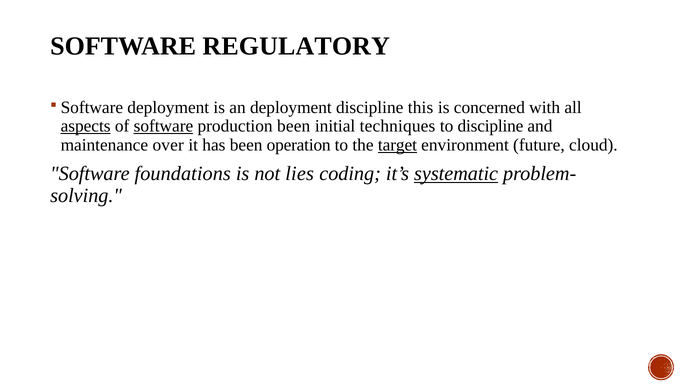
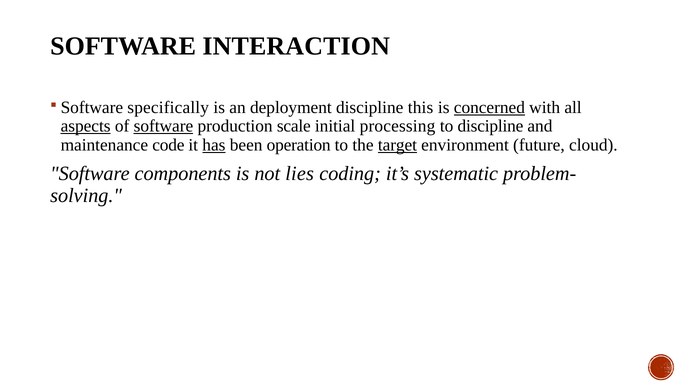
REGULATORY: REGULATORY -> INTERACTION
deployment at (168, 107): deployment -> specifically
concerned underline: none -> present
production been: been -> scale
techniques: techniques -> processing
over: over -> code
has underline: none -> present
foundations: foundations -> components
systematic underline: present -> none
